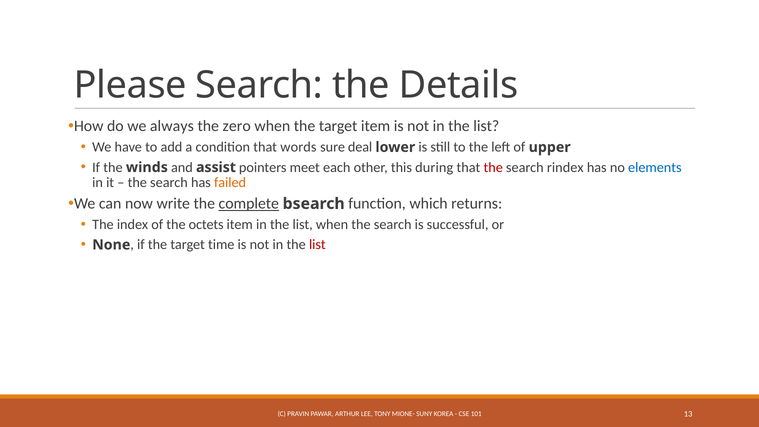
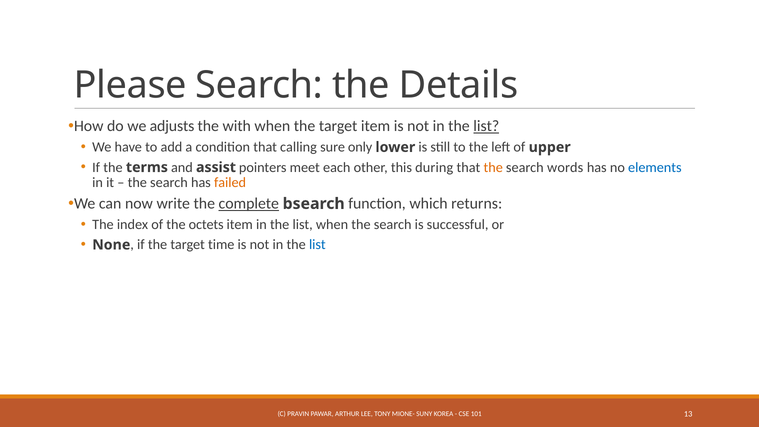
always: always -> adjusts
zero: zero -> with
list at (486, 126) underline: none -> present
words: words -> calling
deal: deal -> only
winds: winds -> terms
the at (493, 167) colour: red -> orange
rindex: rindex -> words
list at (317, 245) colour: red -> blue
